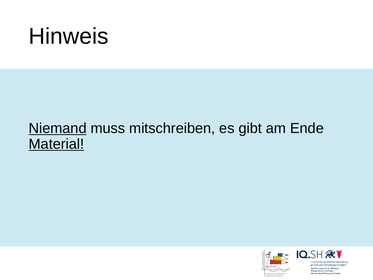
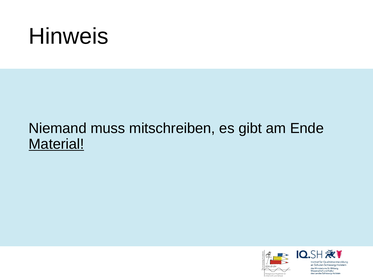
Niemand underline: present -> none
